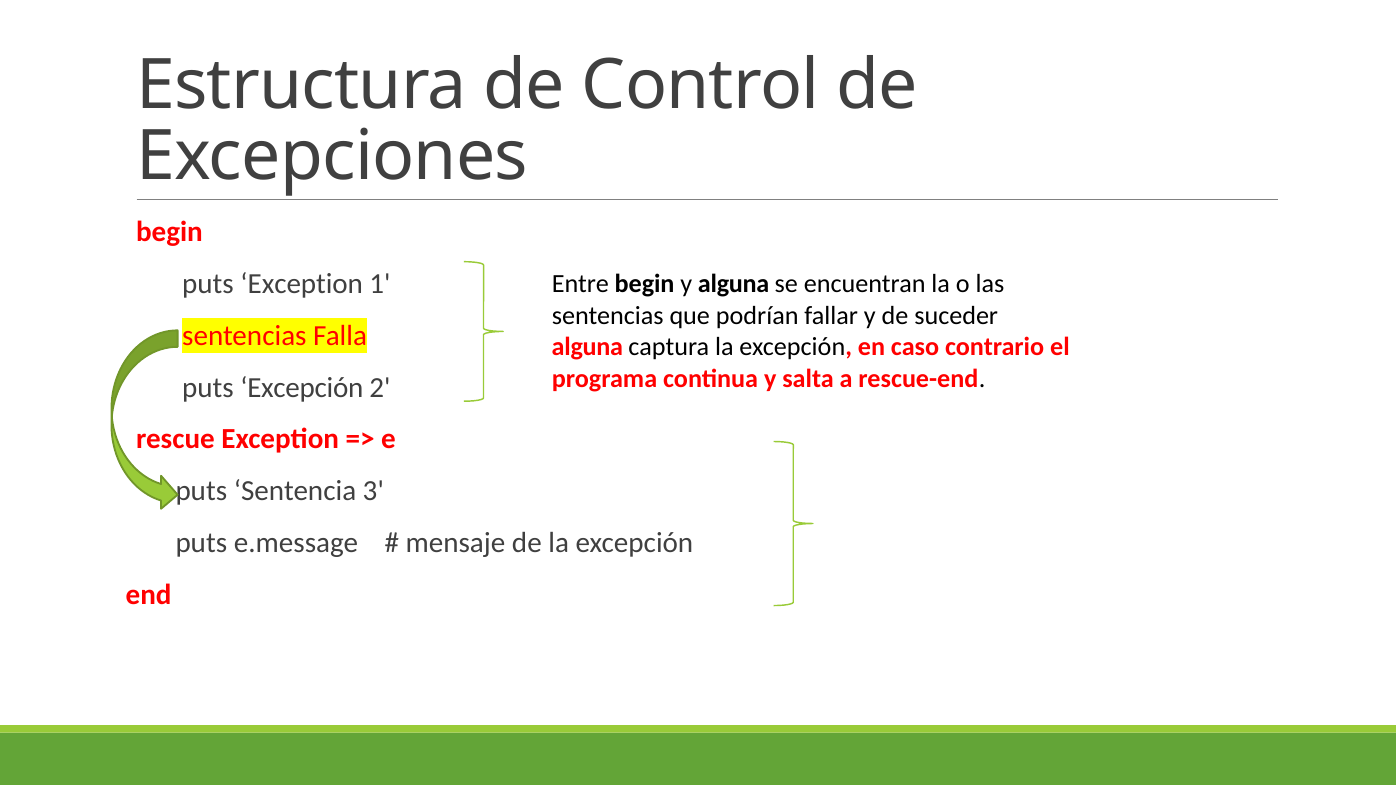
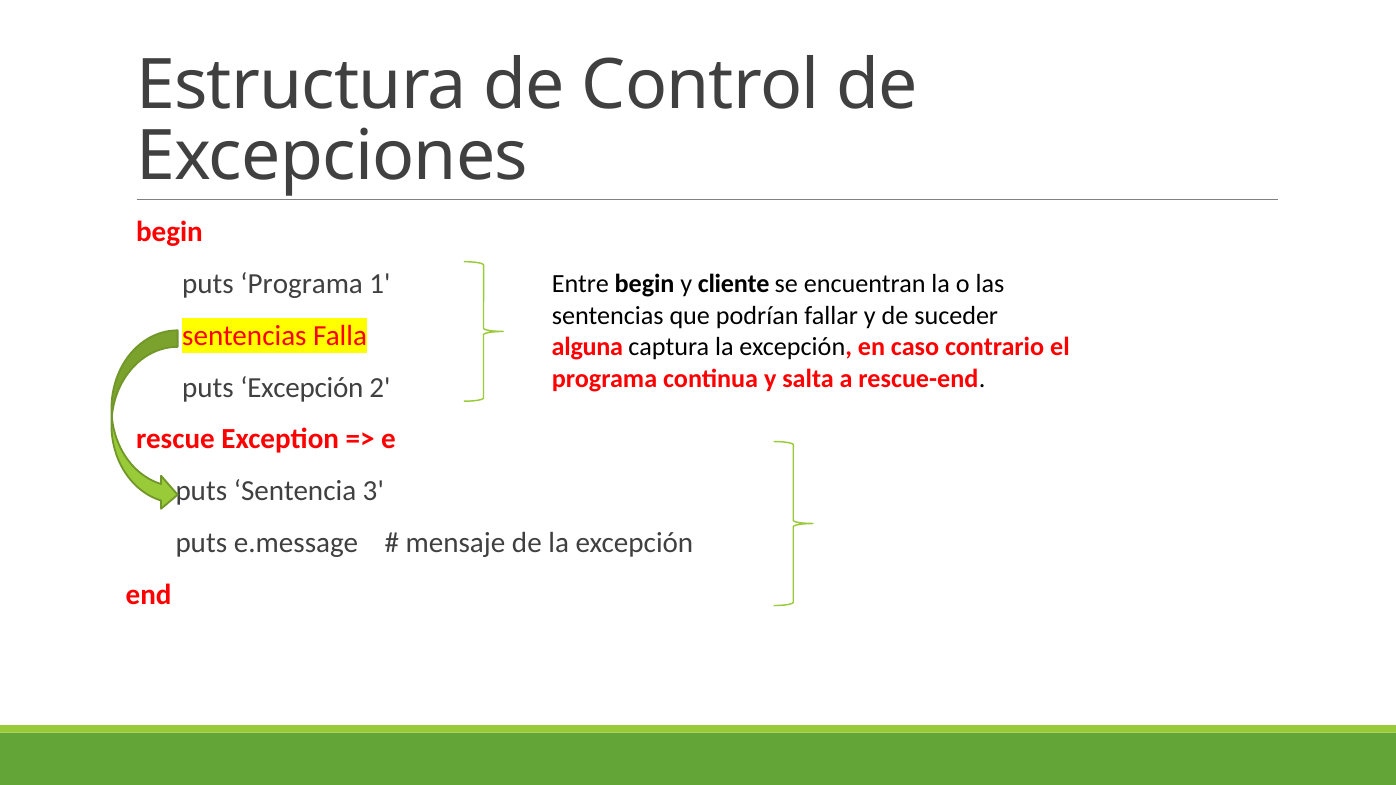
puts Exception: Exception -> Programa
y alguna: alguna -> cliente
